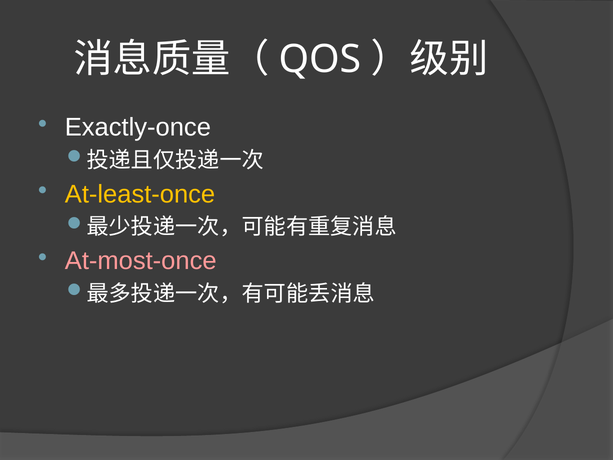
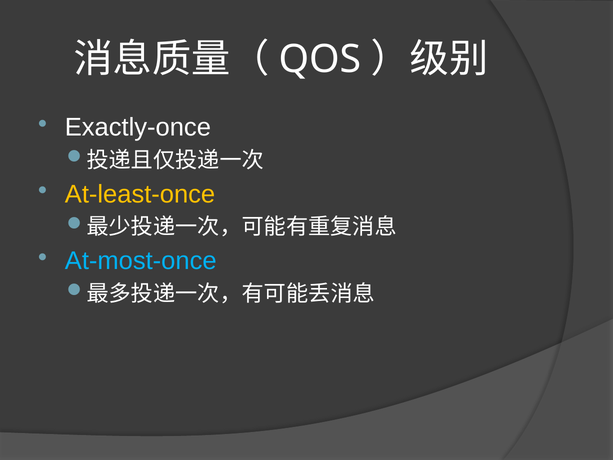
At-most-once colour: pink -> light blue
